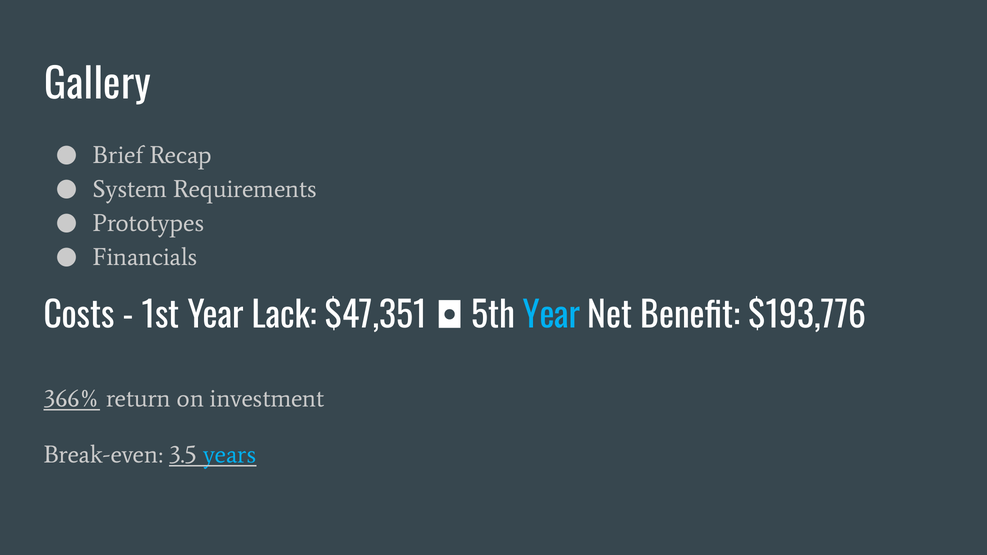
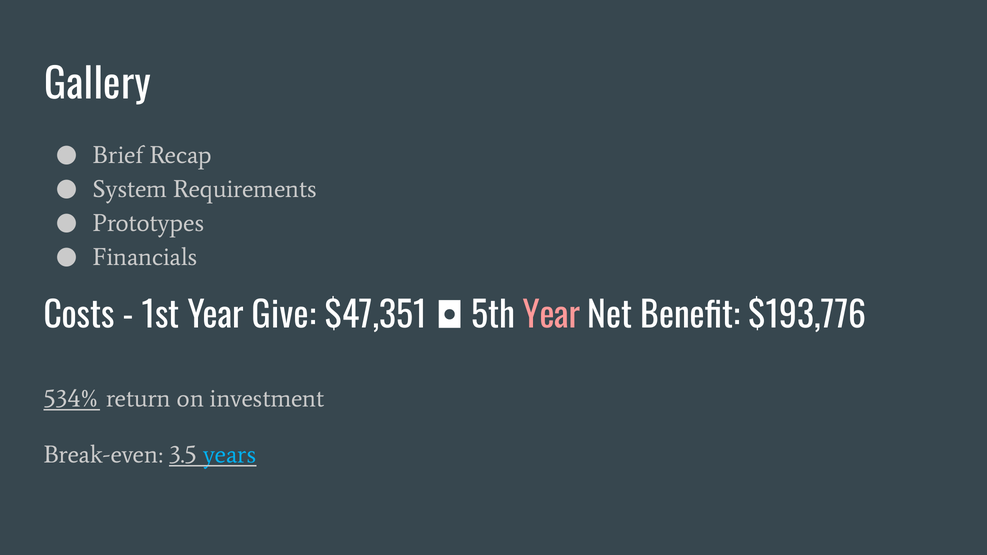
Lack: Lack -> Give
Year at (551, 316) colour: light blue -> pink
366%: 366% -> 534%
